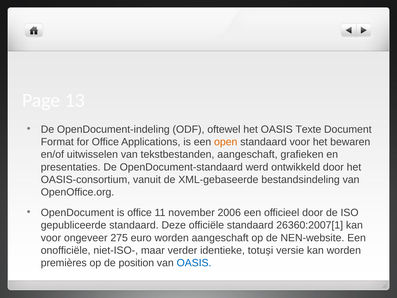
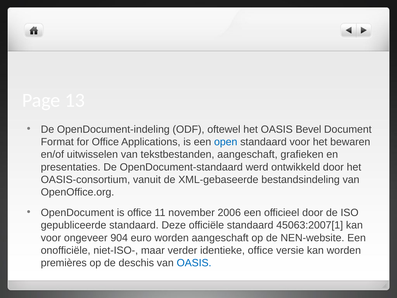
Texte: Texte -> Bevel
open colour: orange -> blue
26360:2007[1: 26360:2007[1 -> 45063:2007[1
275: 275 -> 904
identieke totuși: totuși -> office
position: position -> deschis
